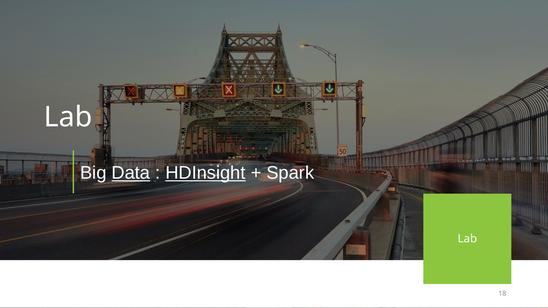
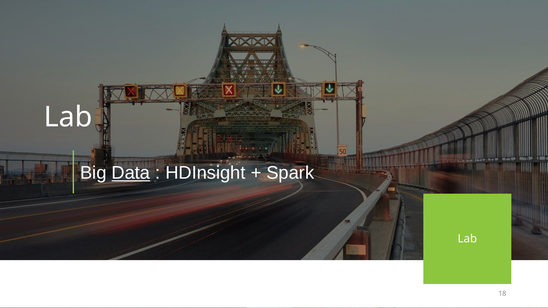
HDInsight underline: present -> none
